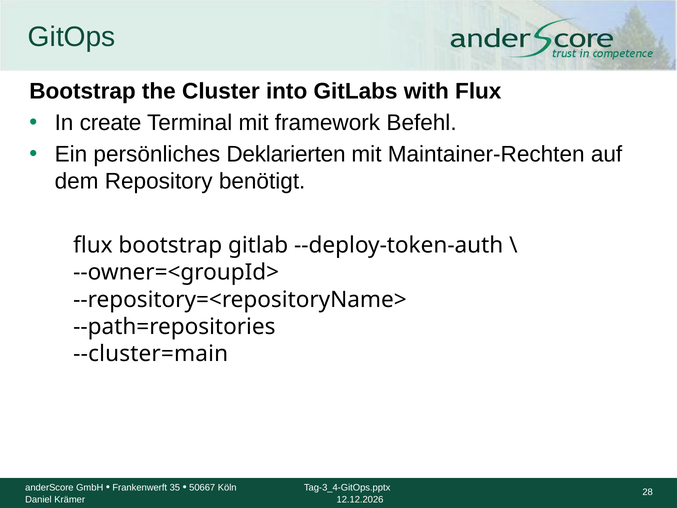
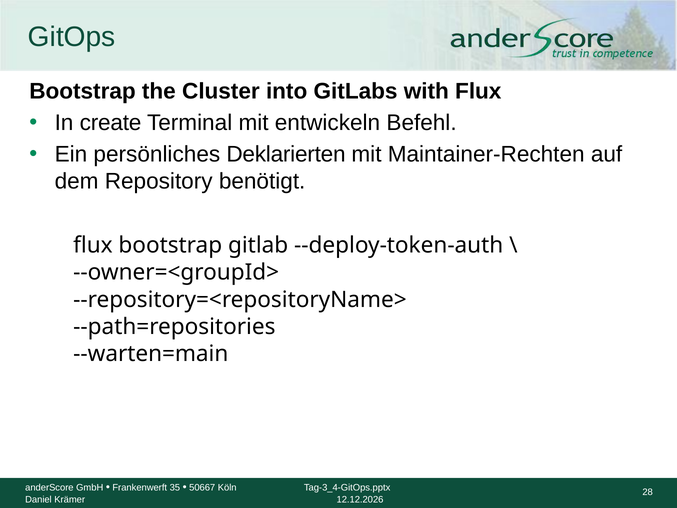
framework: framework -> entwickeln
--cluster=main: --cluster=main -> --warten=main
